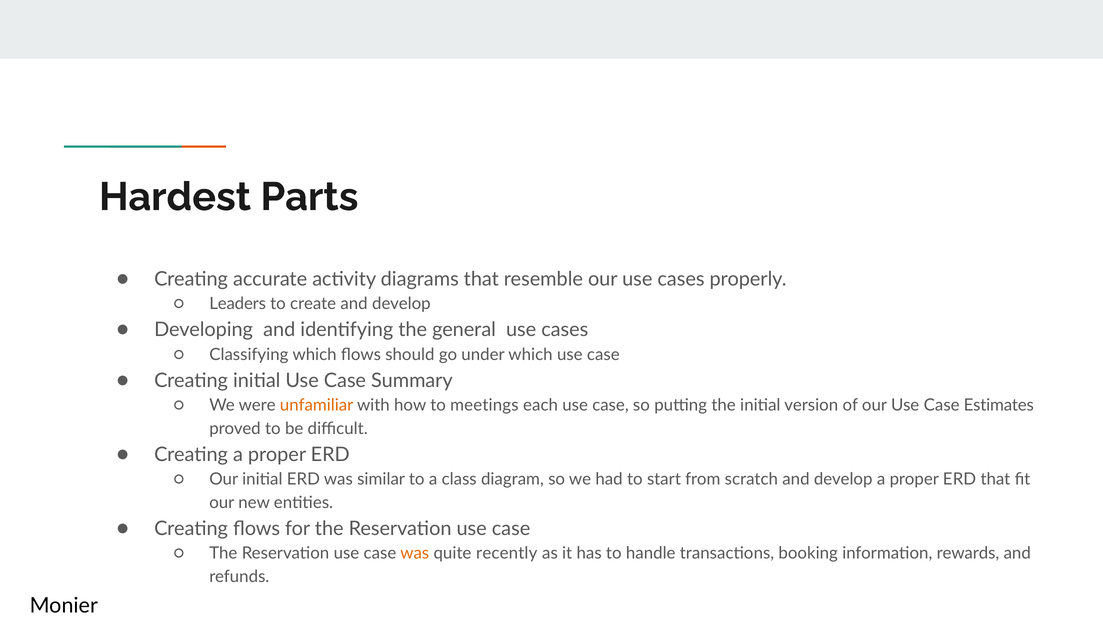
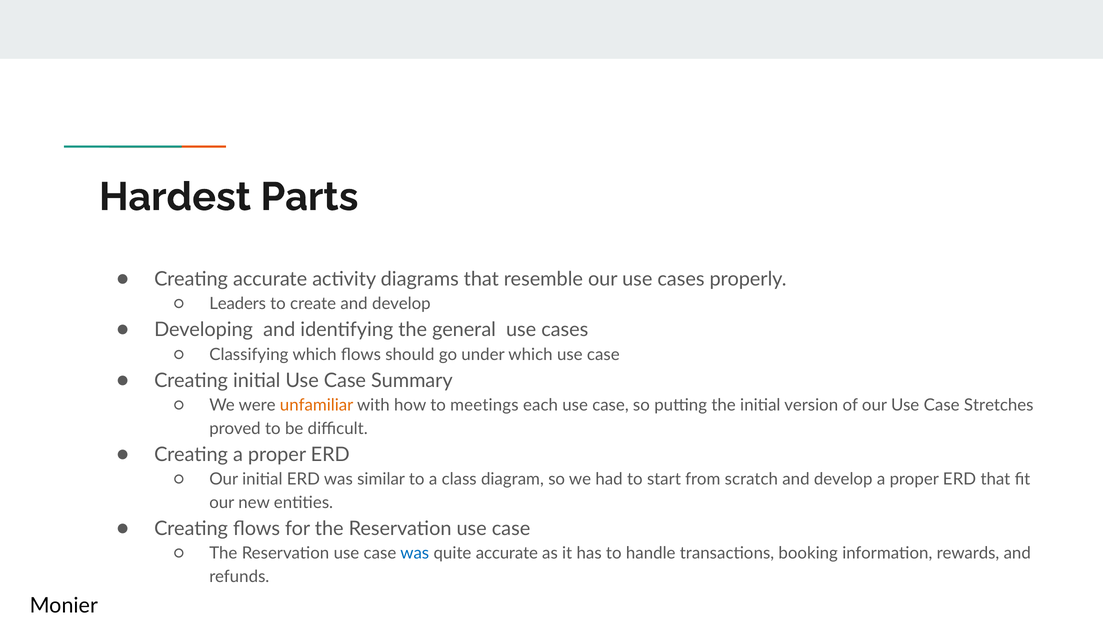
Estimates: Estimates -> Stretches
was at (415, 553) colour: orange -> blue
quite recently: recently -> accurate
